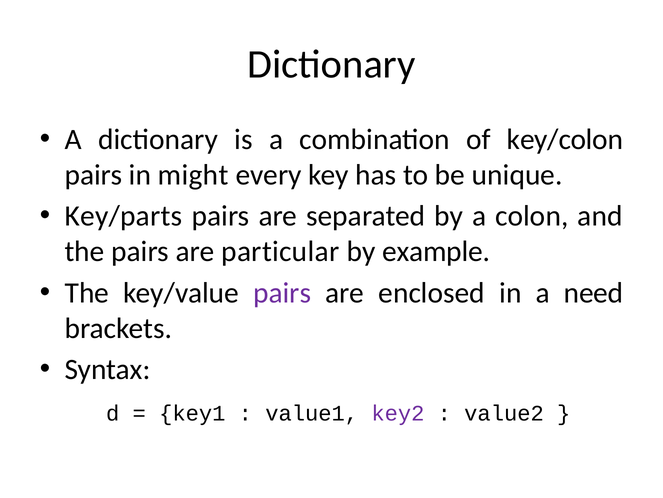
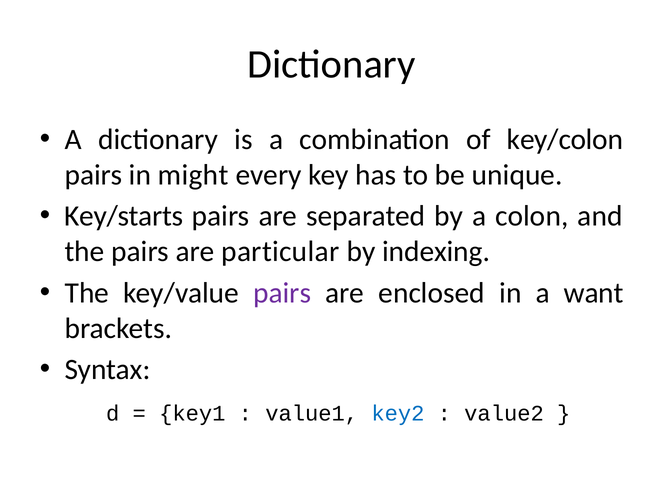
Key/parts: Key/parts -> Key/starts
example: example -> indexing
need: need -> want
key2 colour: purple -> blue
